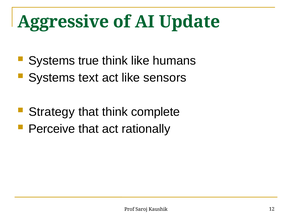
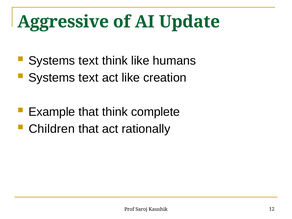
true at (89, 61): true -> text
sensors: sensors -> creation
Strategy: Strategy -> Example
Perceive: Perceive -> Children
